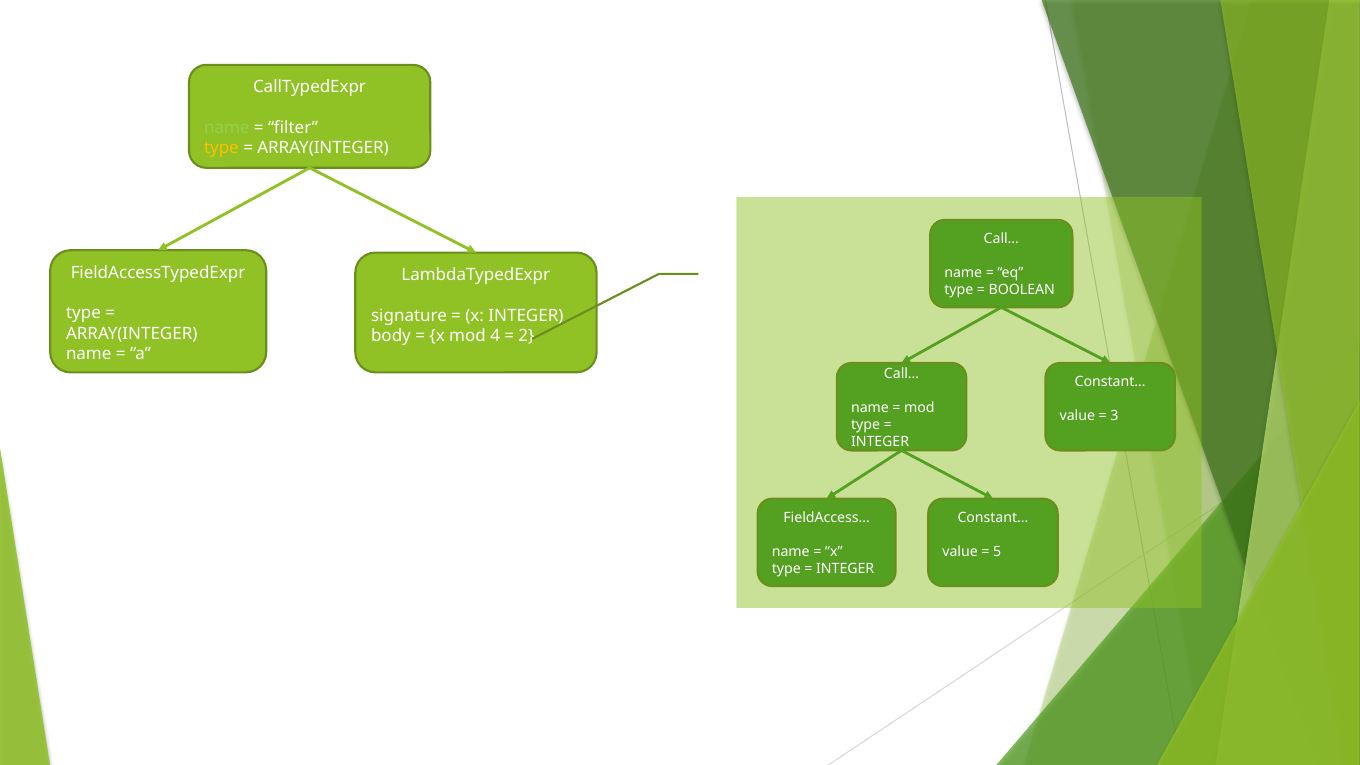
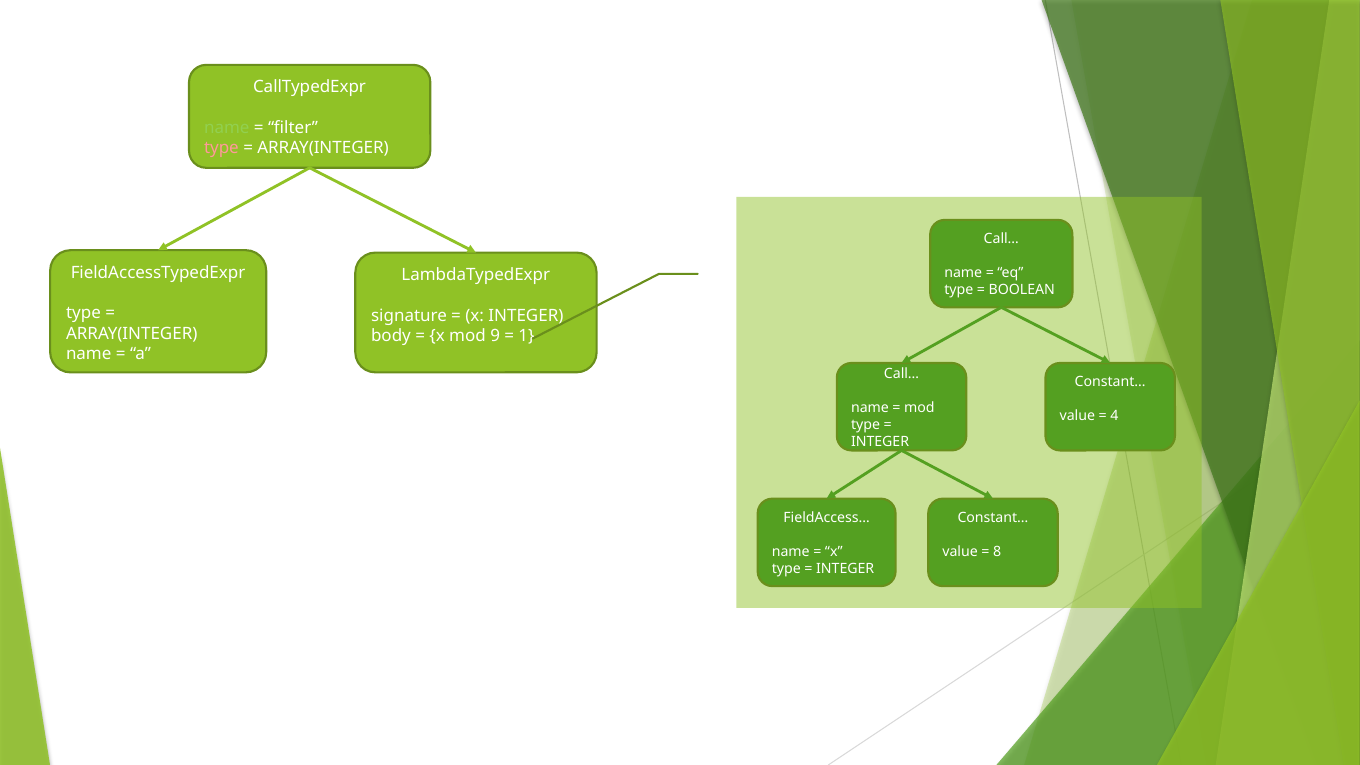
type at (221, 148) colour: yellow -> pink
4: 4 -> 9
2: 2 -> 1
3: 3 -> 4
5: 5 -> 8
